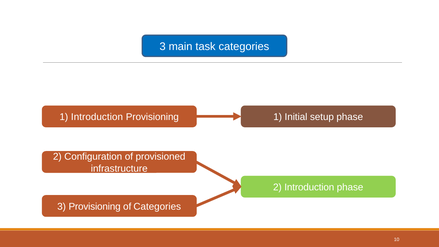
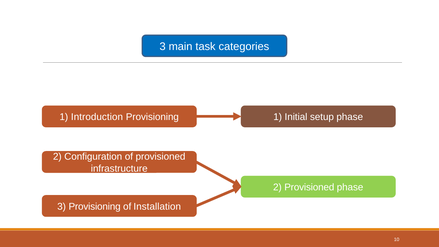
2 Introduction: Introduction -> Provisioned
of Categories: Categories -> Installation
